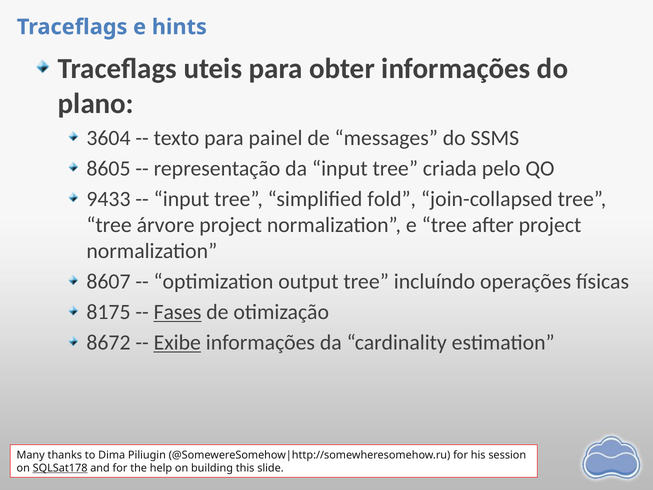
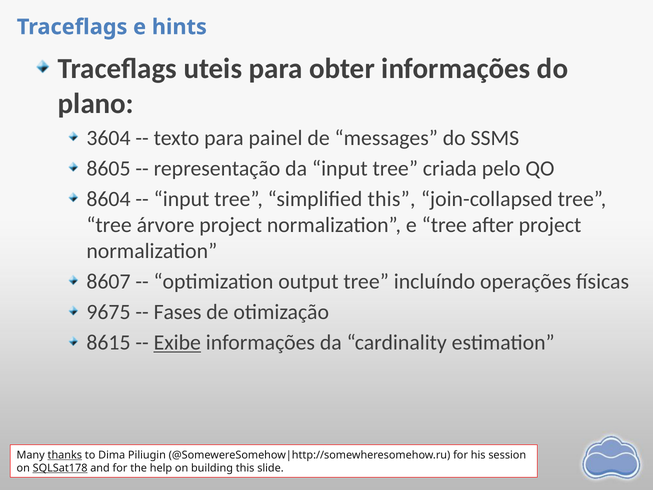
9433: 9433 -> 8604
simplified fold: fold -> this
8175: 8175 -> 9675
Fases underline: present -> none
8672: 8672 -> 8615
thanks underline: none -> present
